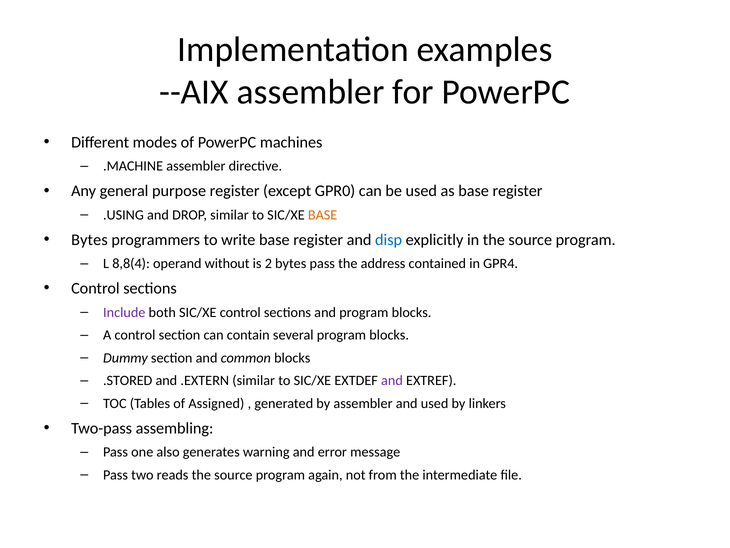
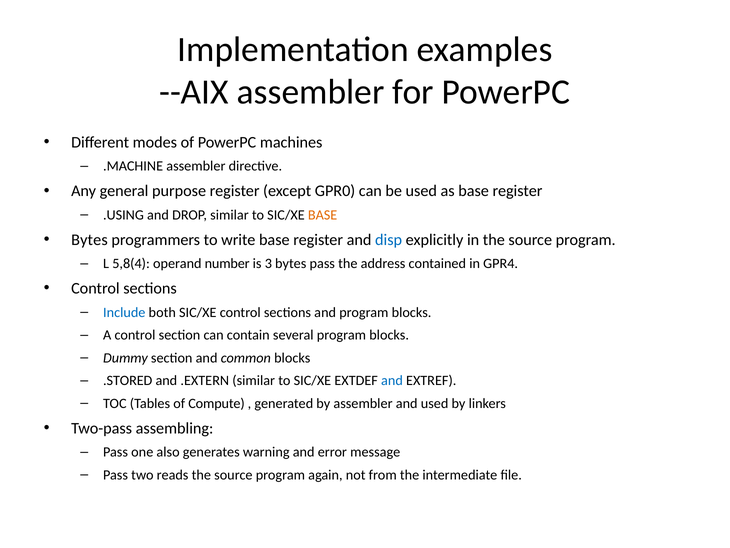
8,8(4: 8,8(4 -> 5,8(4
without: without -> number
2: 2 -> 3
Include colour: purple -> blue
and at (392, 380) colour: purple -> blue
Assigned: Assigned -> Compute
